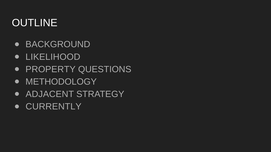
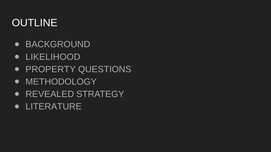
ADJACENT: ADJACENT -> REVEALED
CURRENTLY: CURRENTLY -> LITERATURE
